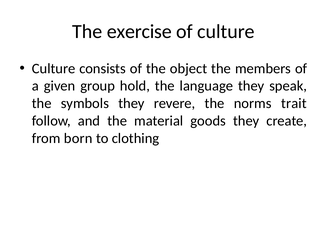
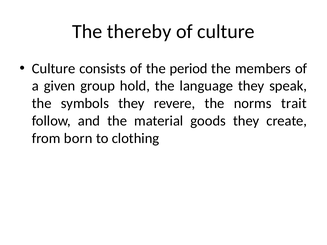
exercise: exercise -> thereby
object: object -> period
